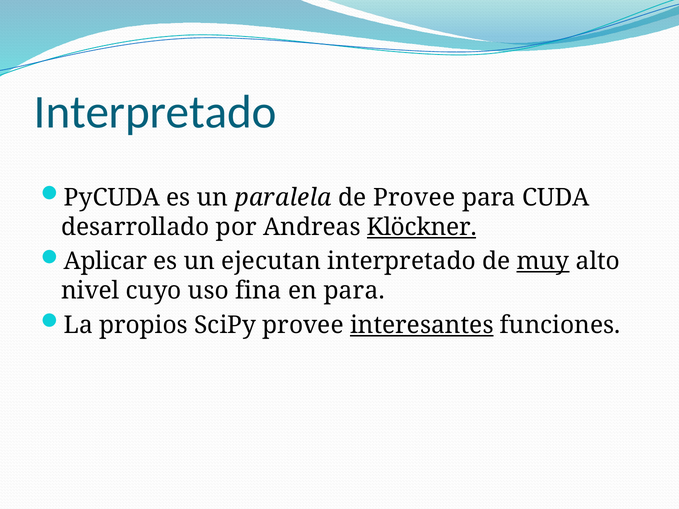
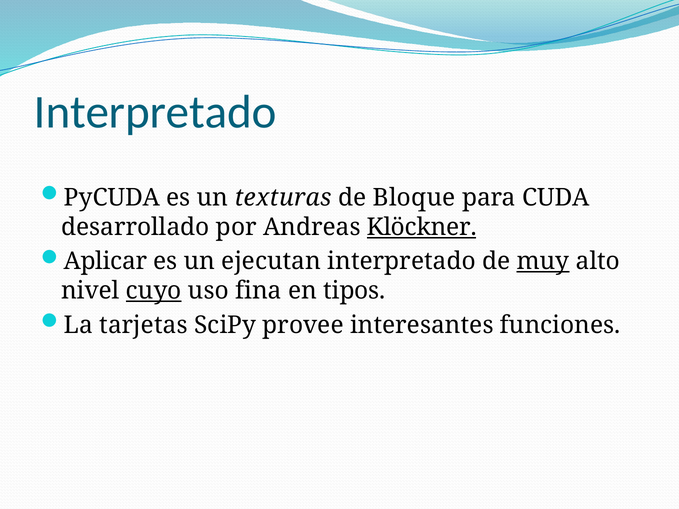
paralela: paralela -> texturas
de Provee: Provee -> Bloque
cuyo underline: none -> present
en para: para -> tipos
propios: propios -> tarjetas
interesantes underline: present -> none
